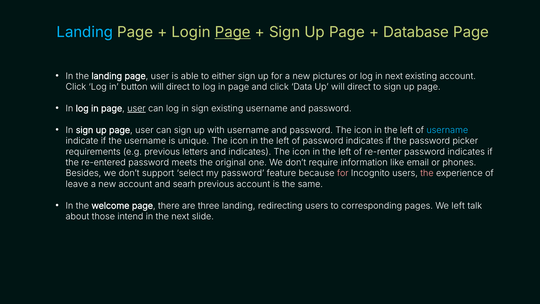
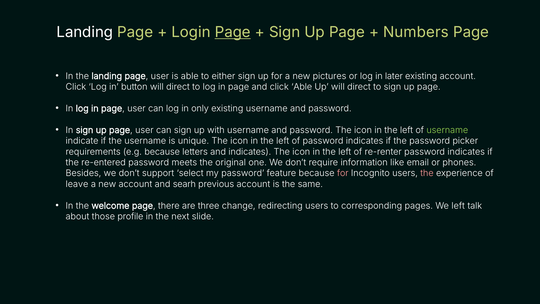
Landing at (85, 32) colour: light blue -> white
Database: Database -> Numbers
in next: next -> later
click Data: Data -> Able
user at (136, 108) underline: present -> none
log in sign: sign -> only
username at (447, 130) colour: light blue -> light green
e.g previous: previous -> because
three landing: landing -> change
intend: intend -> profile
